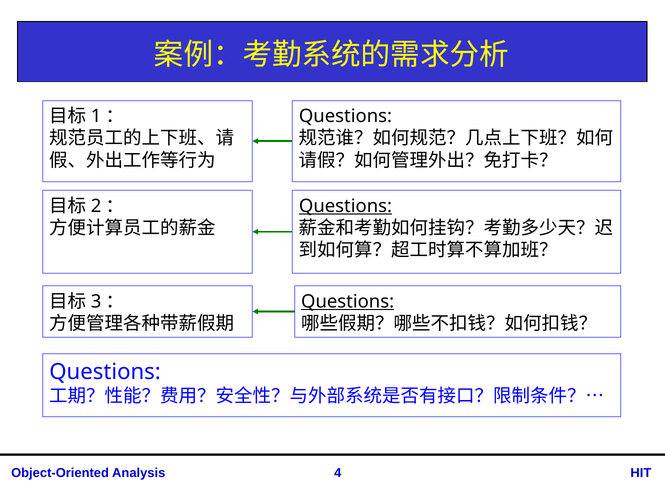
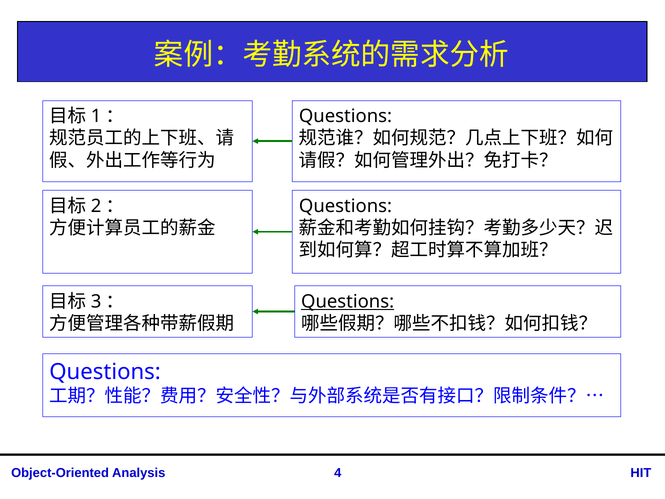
Questions at (345, 206) underline: present -> none
